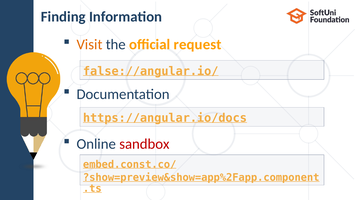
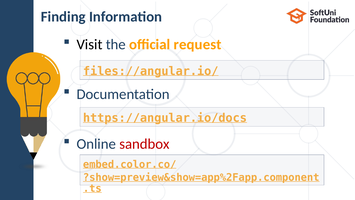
Visit colour: orange -> black
false://angular.io/: false://angular.io/ -> files://angular.io/
embed.const.co/: embed.const.co/ -> embed.color.co/
